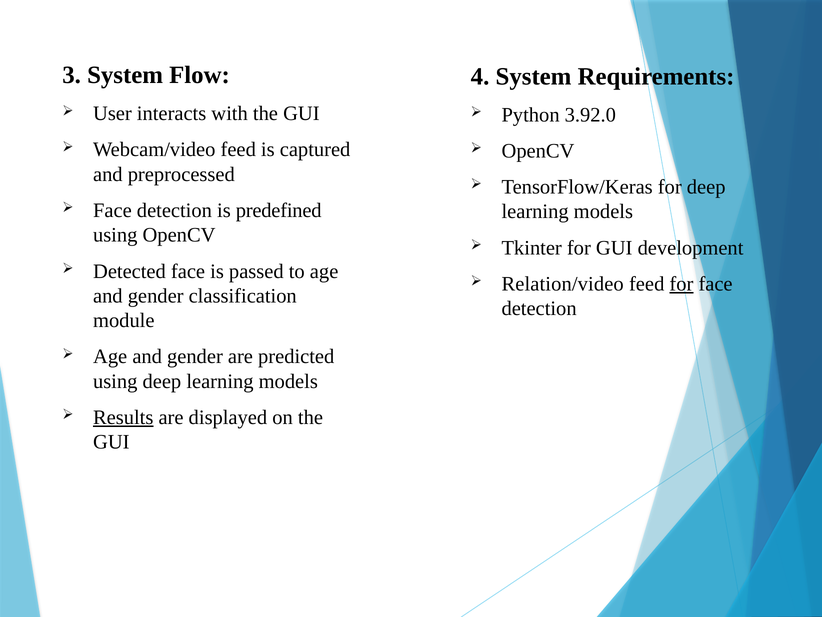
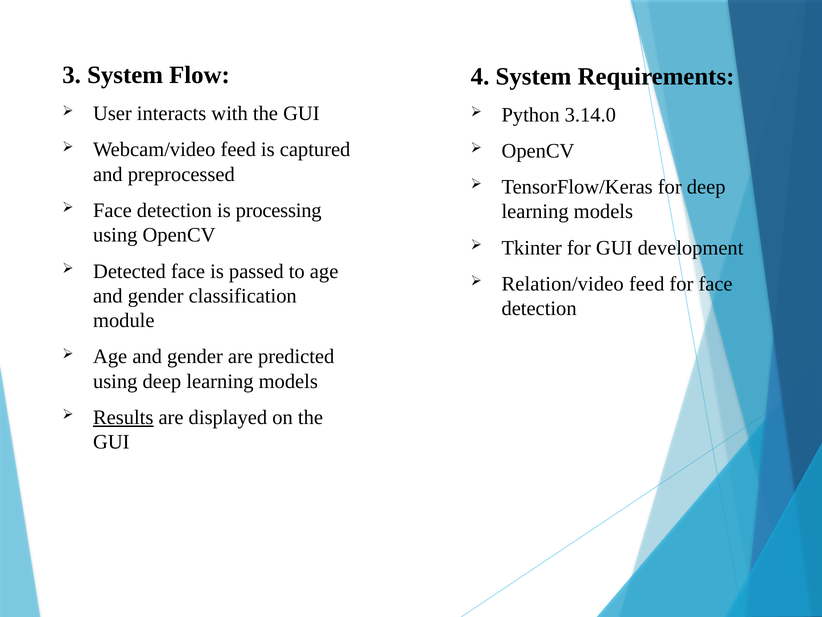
3.92.0: 3.92.0 -> 3.14.0
predefined: predefined -> processing
for at (681, 284) underline: present -> none
